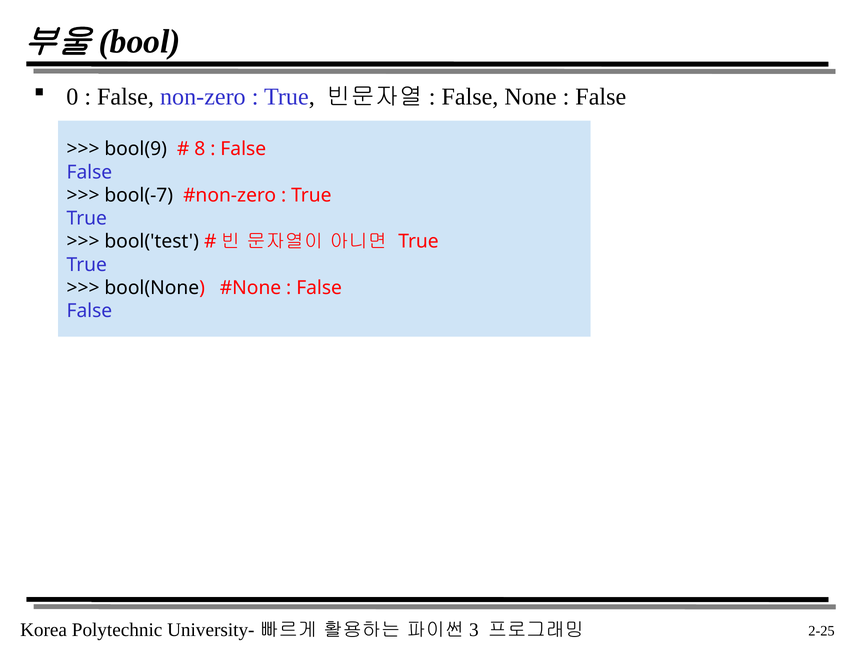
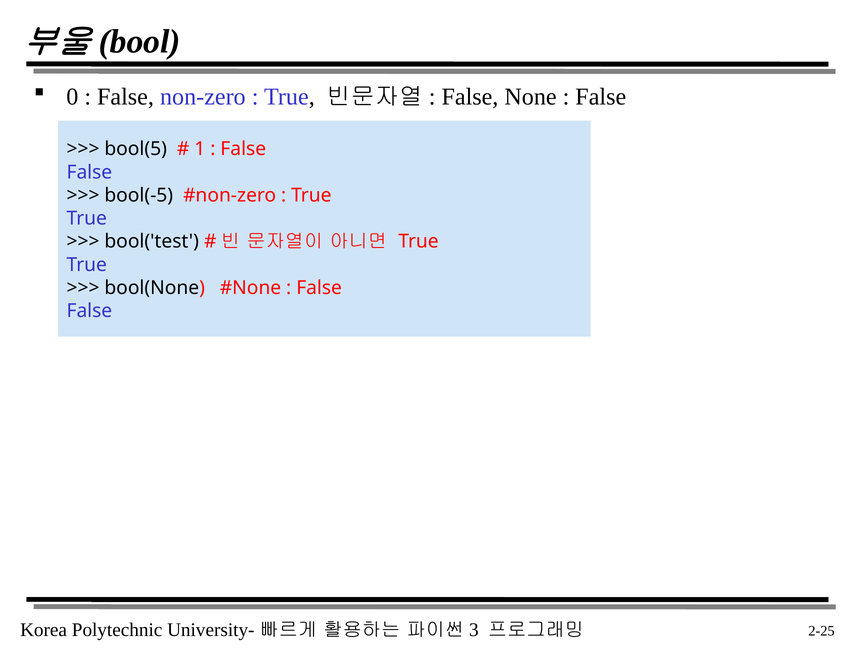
bool(9: bool(9 -> bool(5
8: 8 -> 1
bool(-7: bool(-7 -> bool(-5
